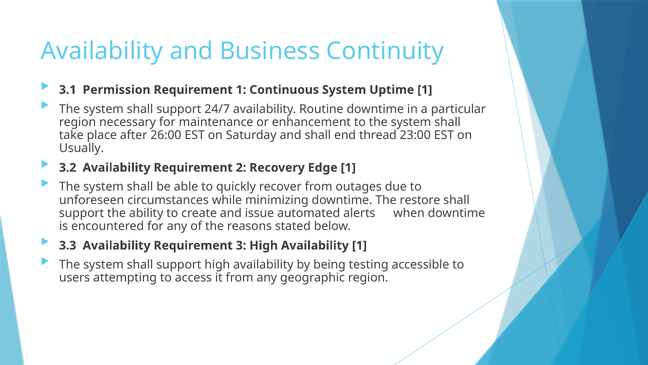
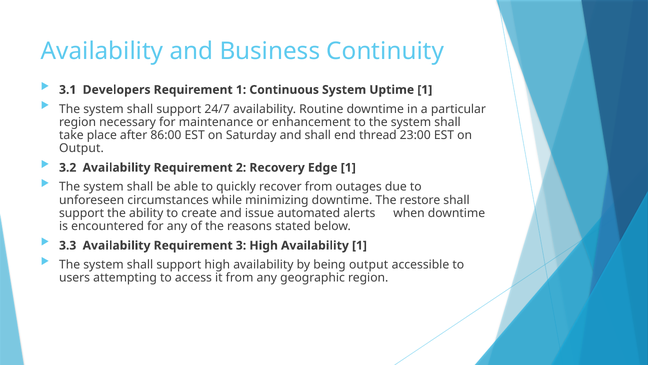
Permission: Permission -> Developers
26:00: 26:00 -> 86:00
Usually at (82, 148): Usually -> Output
being testing: testing -> output
